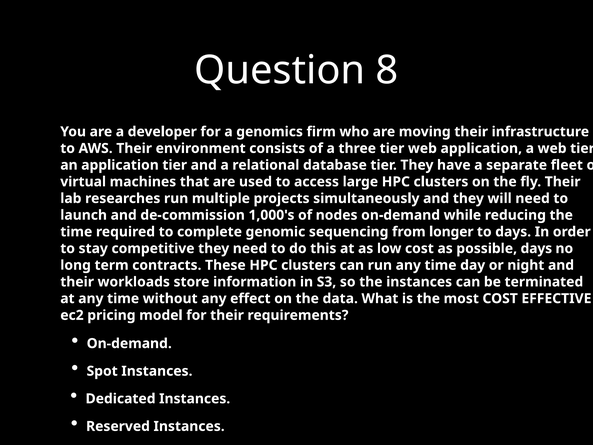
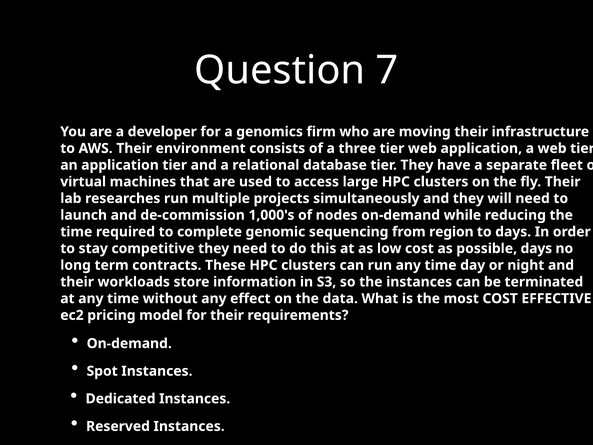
8: 8 -> 7
longer: longer -> region
